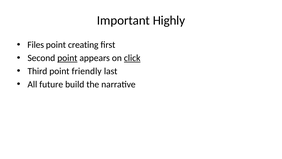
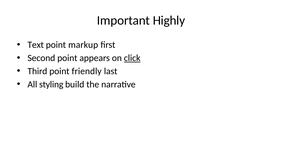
Files: Files -> Text
creating: creating -> markup
point at (67, 58) underline: present -> none
future: future -> styling
